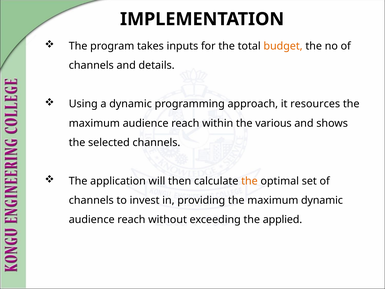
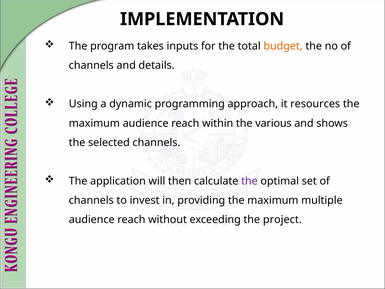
the at (249, 181) colour: orange -> purple
maximum dynamic: dynamic -> multiple
applied: applied -> project
